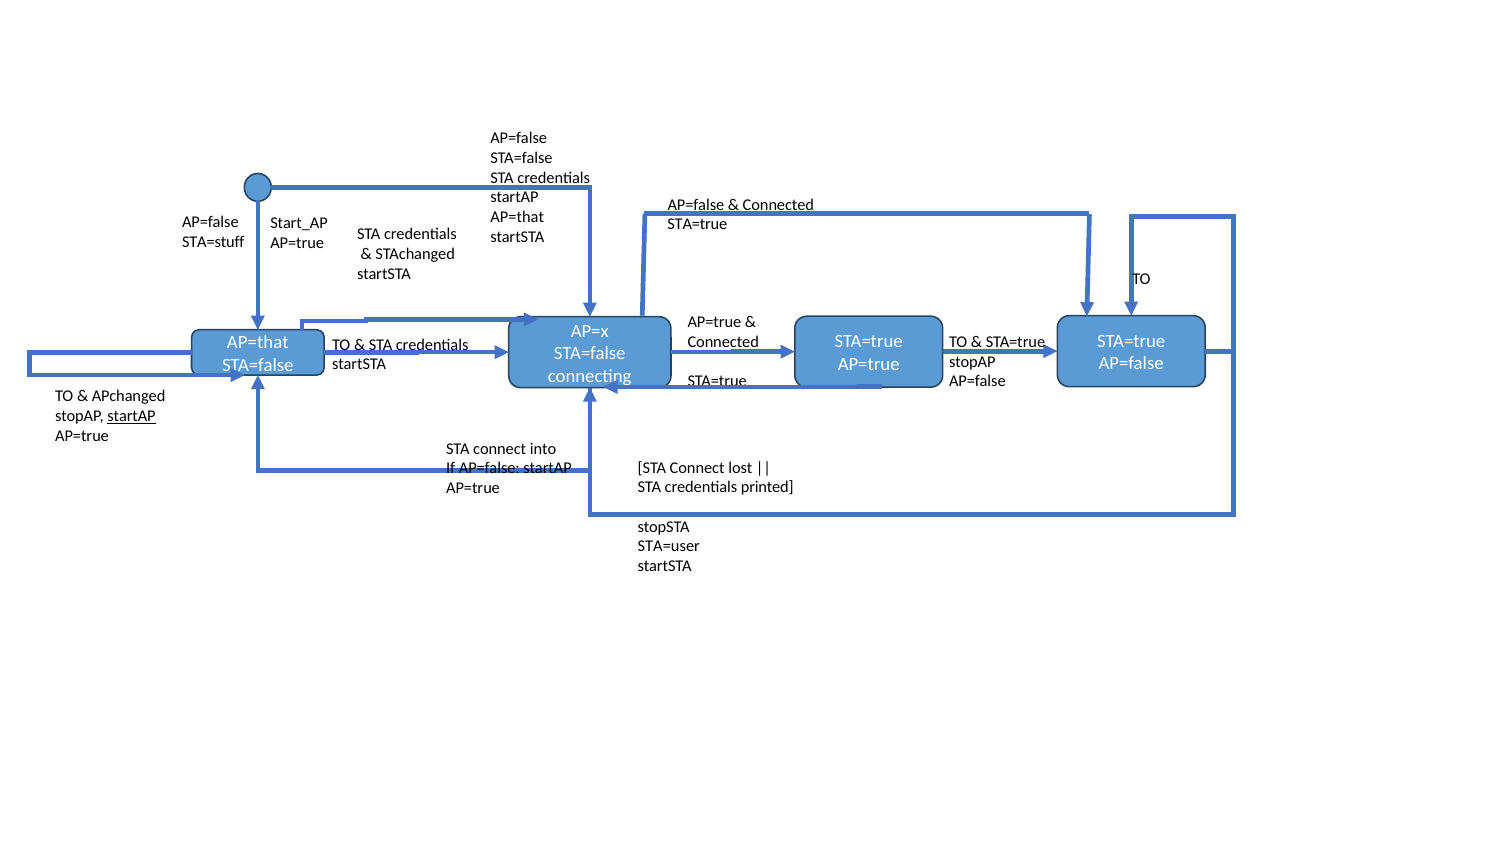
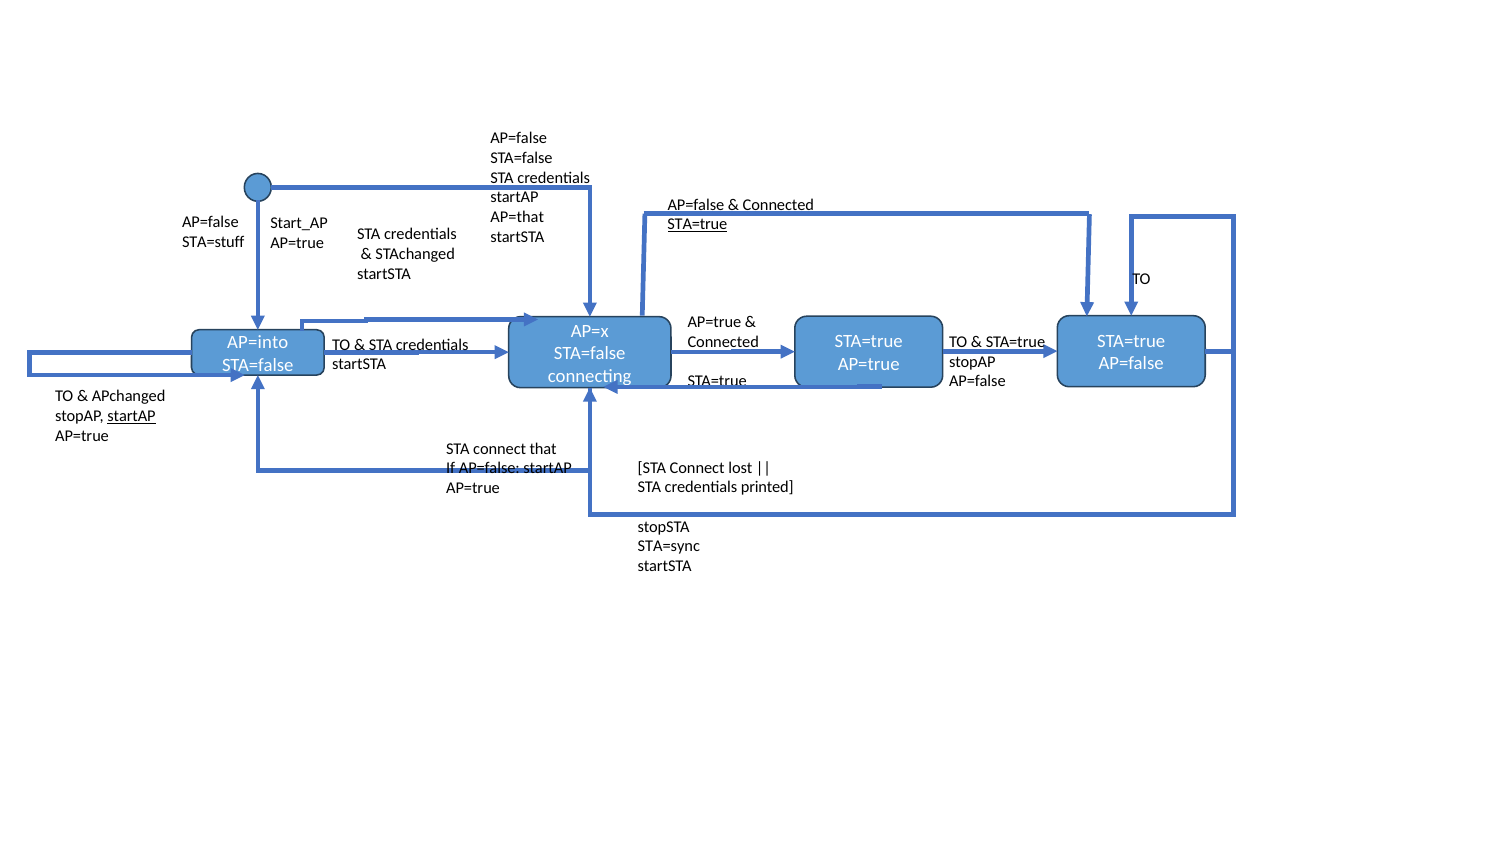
STA=true at (697, 224) underline: none -> present
AP=that at (258, 343): AP=that -> AP=into
into: into -> that
STA=user: STA=user -> STA=sync
